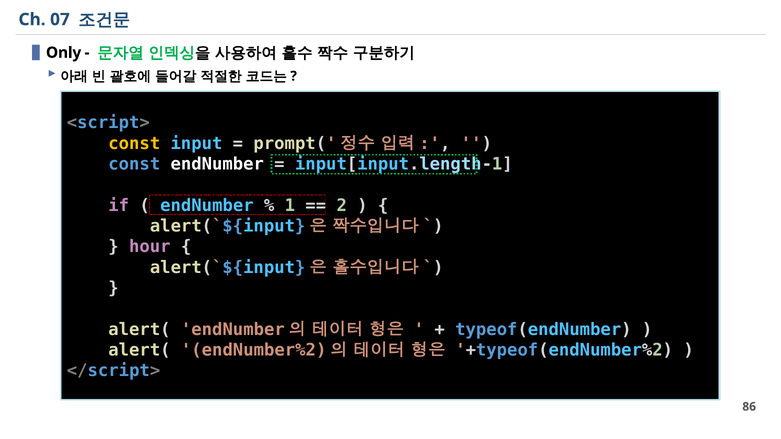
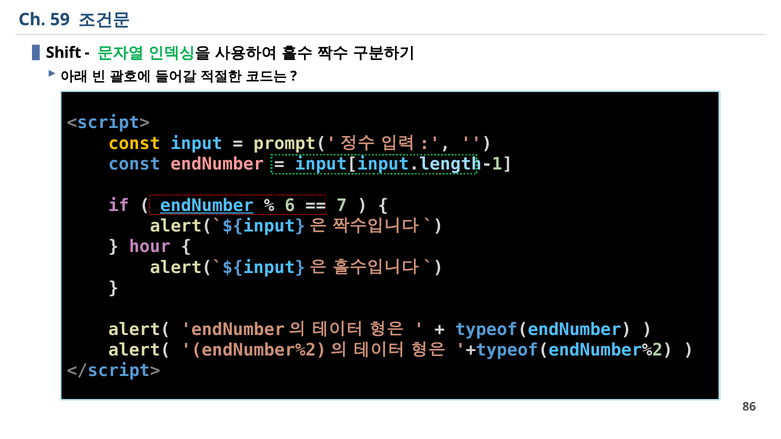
07: 07 -> 59
Only: Only -> Shift
endNumber at (217, 164) colour: white -> pink
endNumber at (207, 206) underline: none -> present
1: 1 -> 6
2: 2 -> 7
